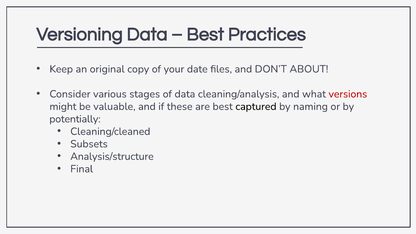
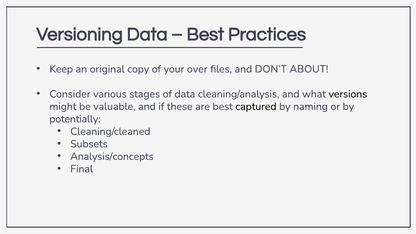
date: date -> over
versions colour: red -> black
Analysis/structure: Analysis/structure -> Analysis/concepts
